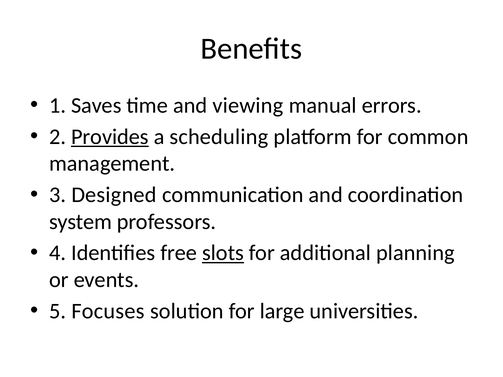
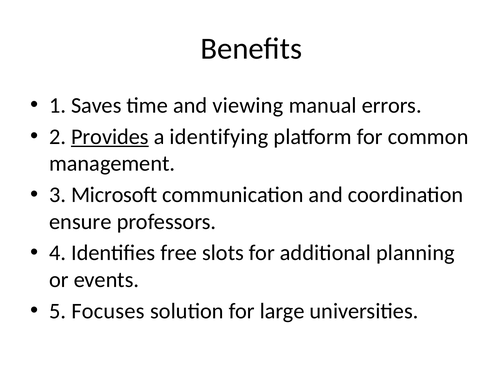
scheduling: scheduling -> identifying
Designed: Designed -> Microsoft
system: system -> ensure
slots underline: present -> none
